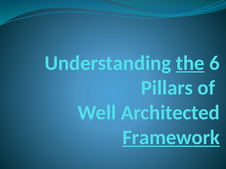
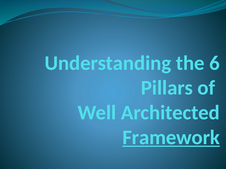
the underline: present -> none
